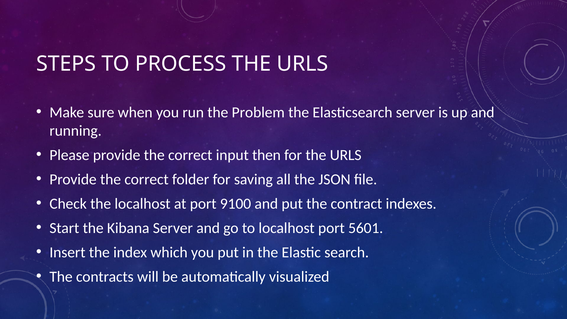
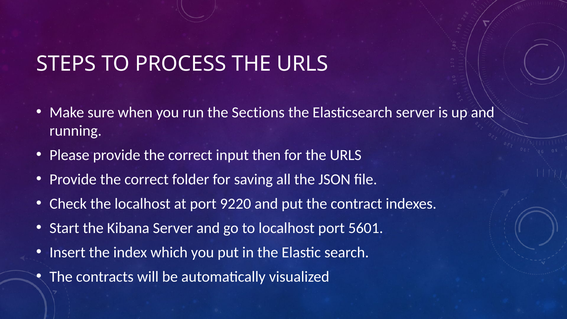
Problem: Problem -> Sections
9100: 9100 -> 9220
